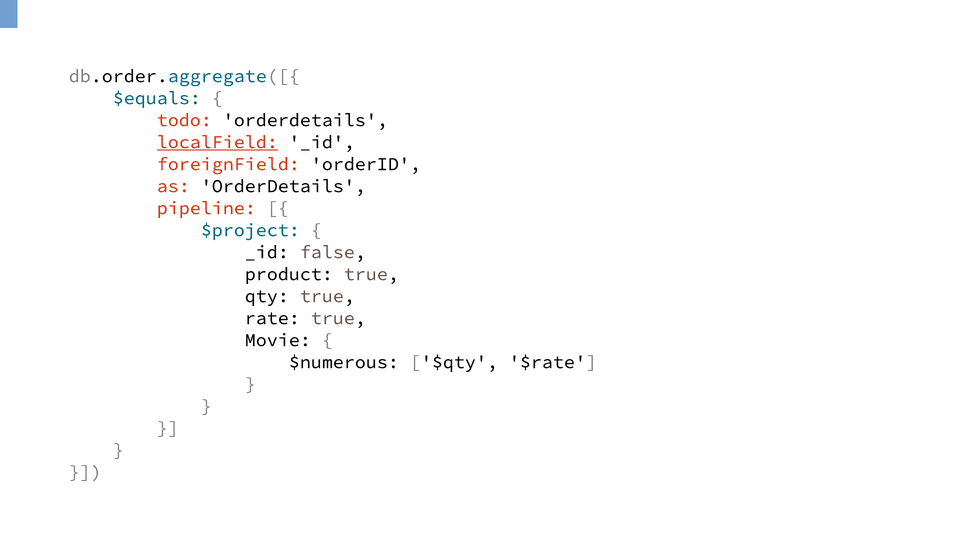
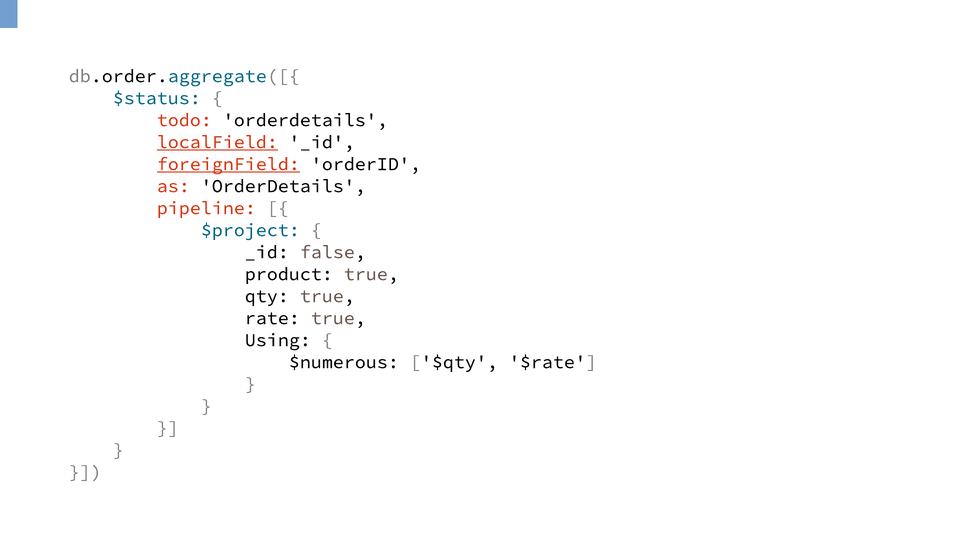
$equals: $equals -> $status
foreignField underline: none -> present
Movie: Movie -> Using
